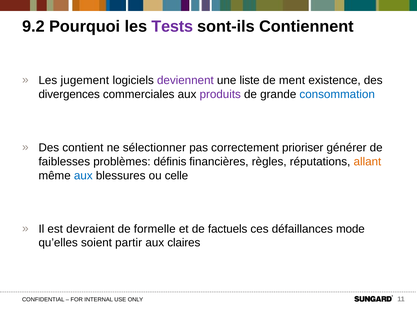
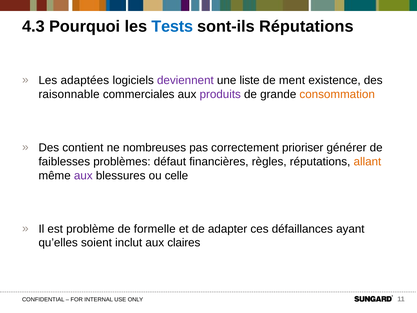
9.2: 9.2 -> 4.3
Tests colour: purple -> blue
sont-ils Contiennent: Contiennent -> Réputations
jugement: jugement -> adaptées
divergences: divergences -> raisonnable
consommation colour: blue -> orange
sélectionner: sélectionner -> nombreuses
définis: définis -> défaut
aux at (83, 175) colour: blue -> purple
devraient: devraient -> problème
factuels: factuels -> adapter
mode: mode -> ayant
partir: partir -> inclut
